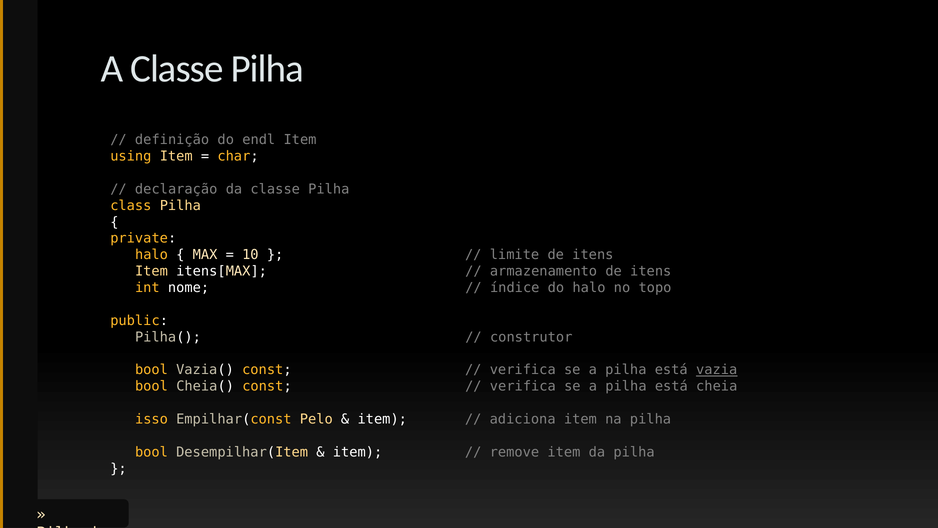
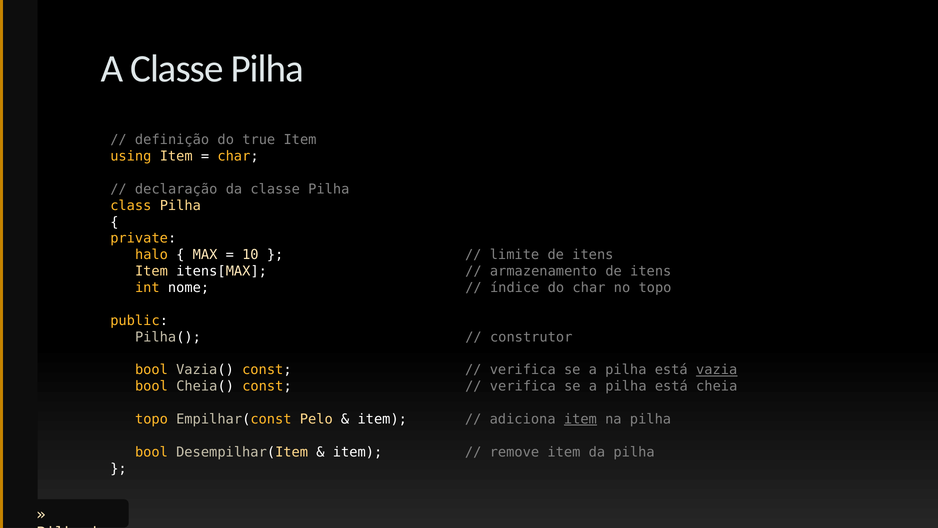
endl: endl -> true
do halo: halo -> char
isso at (151, 419): isso -> topo
item at (580, 419) underline: none -> present
